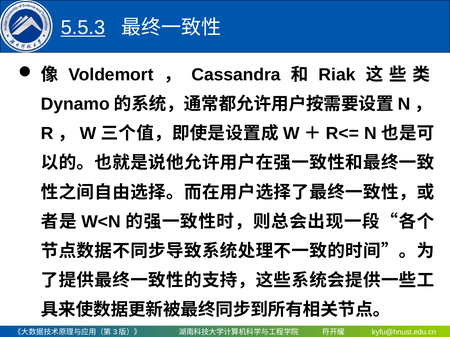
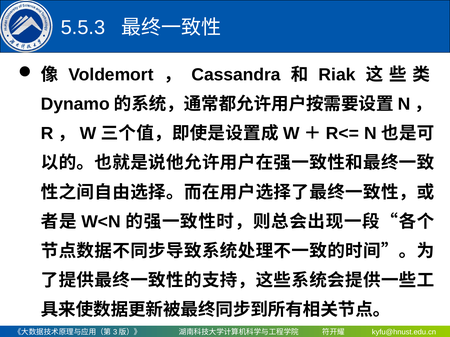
5.5.3 underline: present -> none
